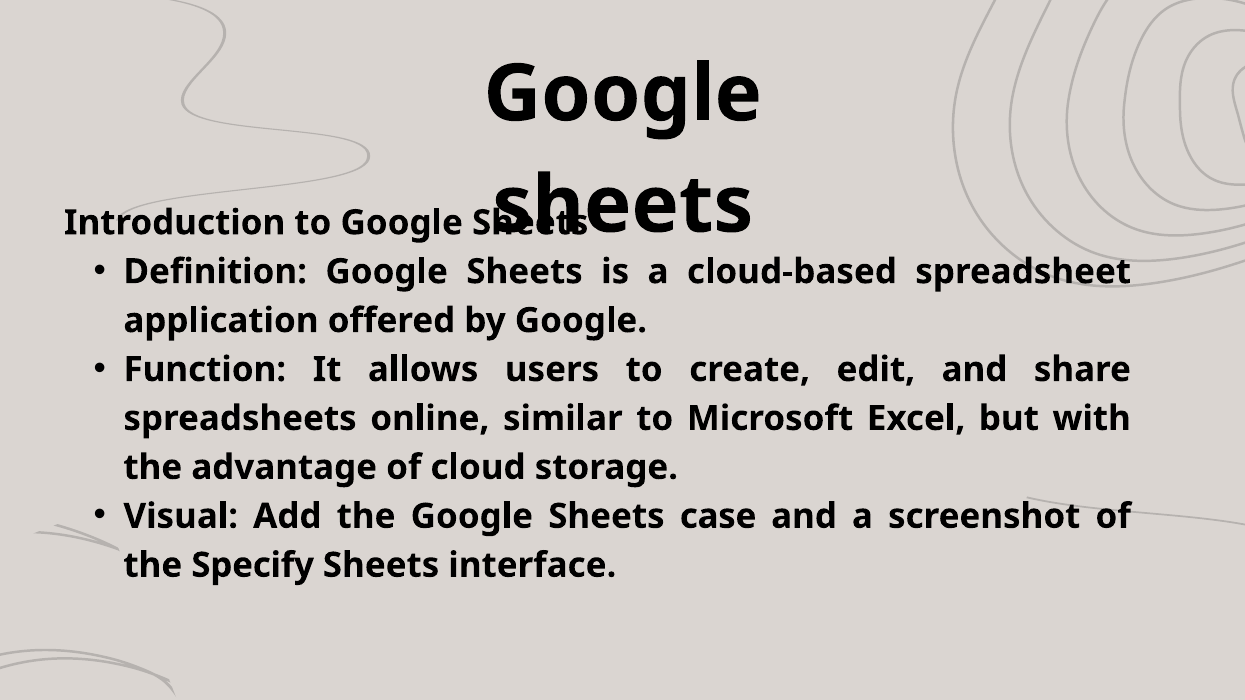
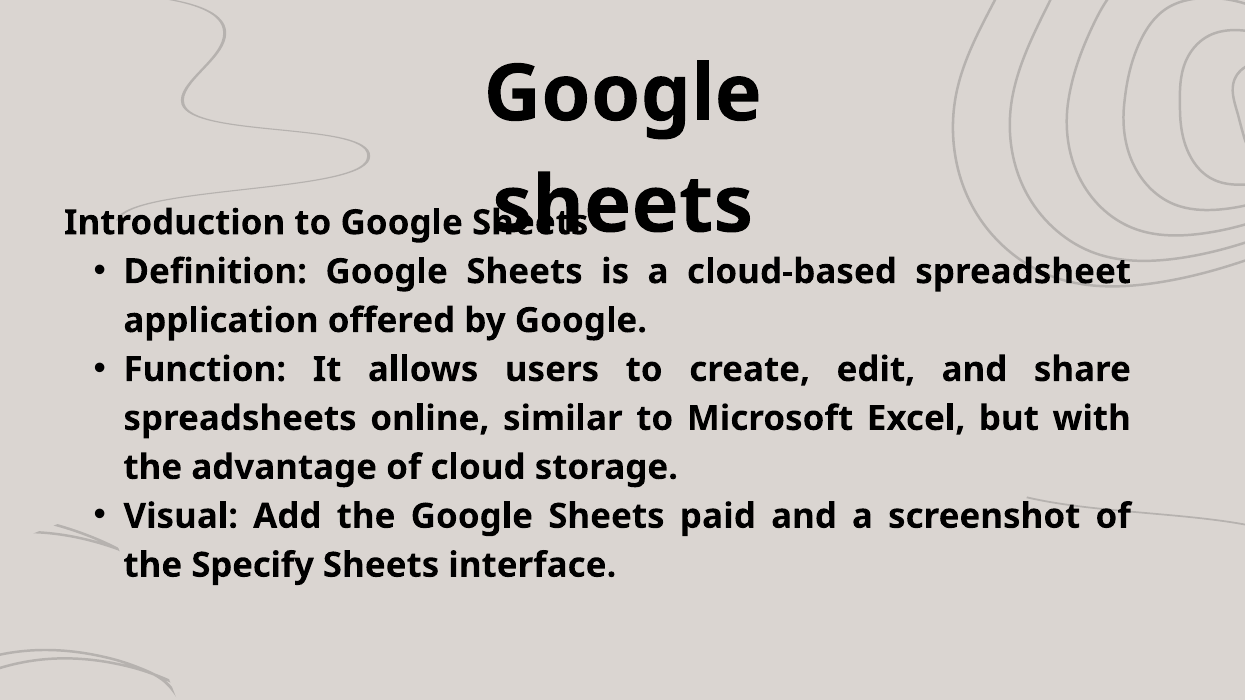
case: case -> paid
